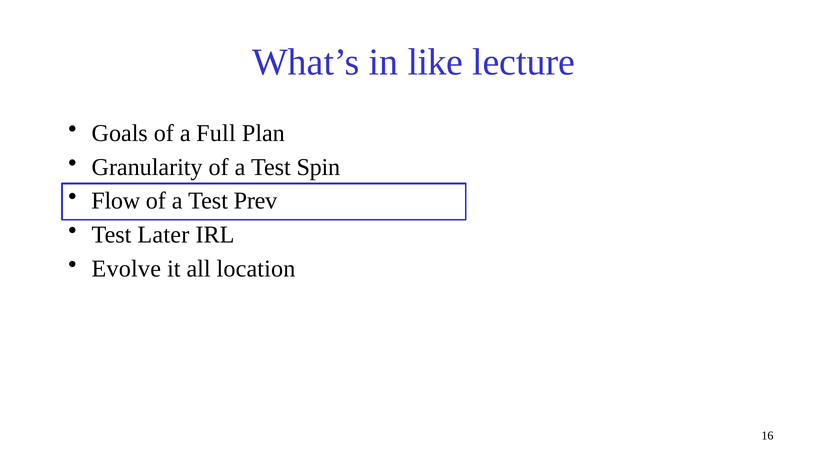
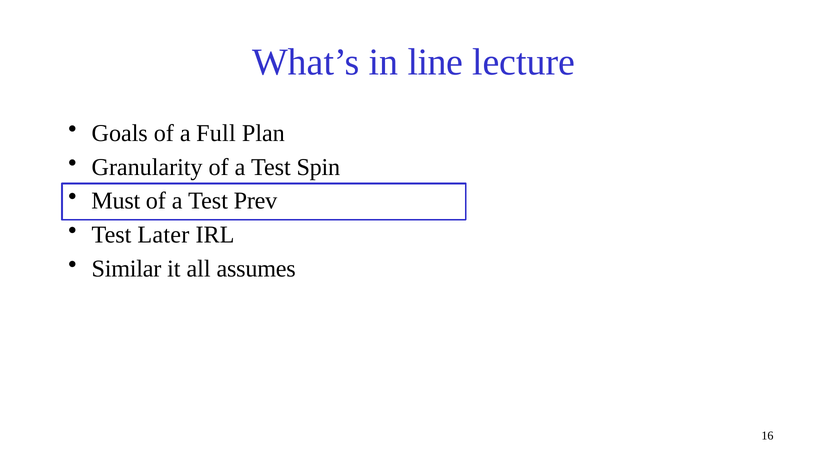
like: like -> line
Flow: Flow -> Must
Evolve: Evolve -> Similar
location: location -> assumes
